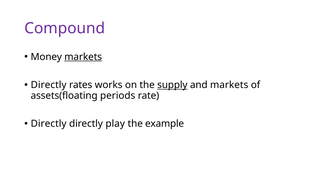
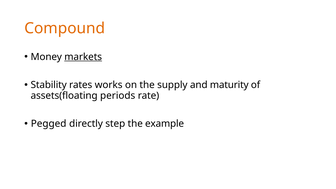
Compound colour: purple -> orange
Directly at (49, 85): Directly -> Stability
supply underline: present -> none
and markets: markets -> maturity
Directly at (49, 124): Directly -> Pegged
play: play -> step
